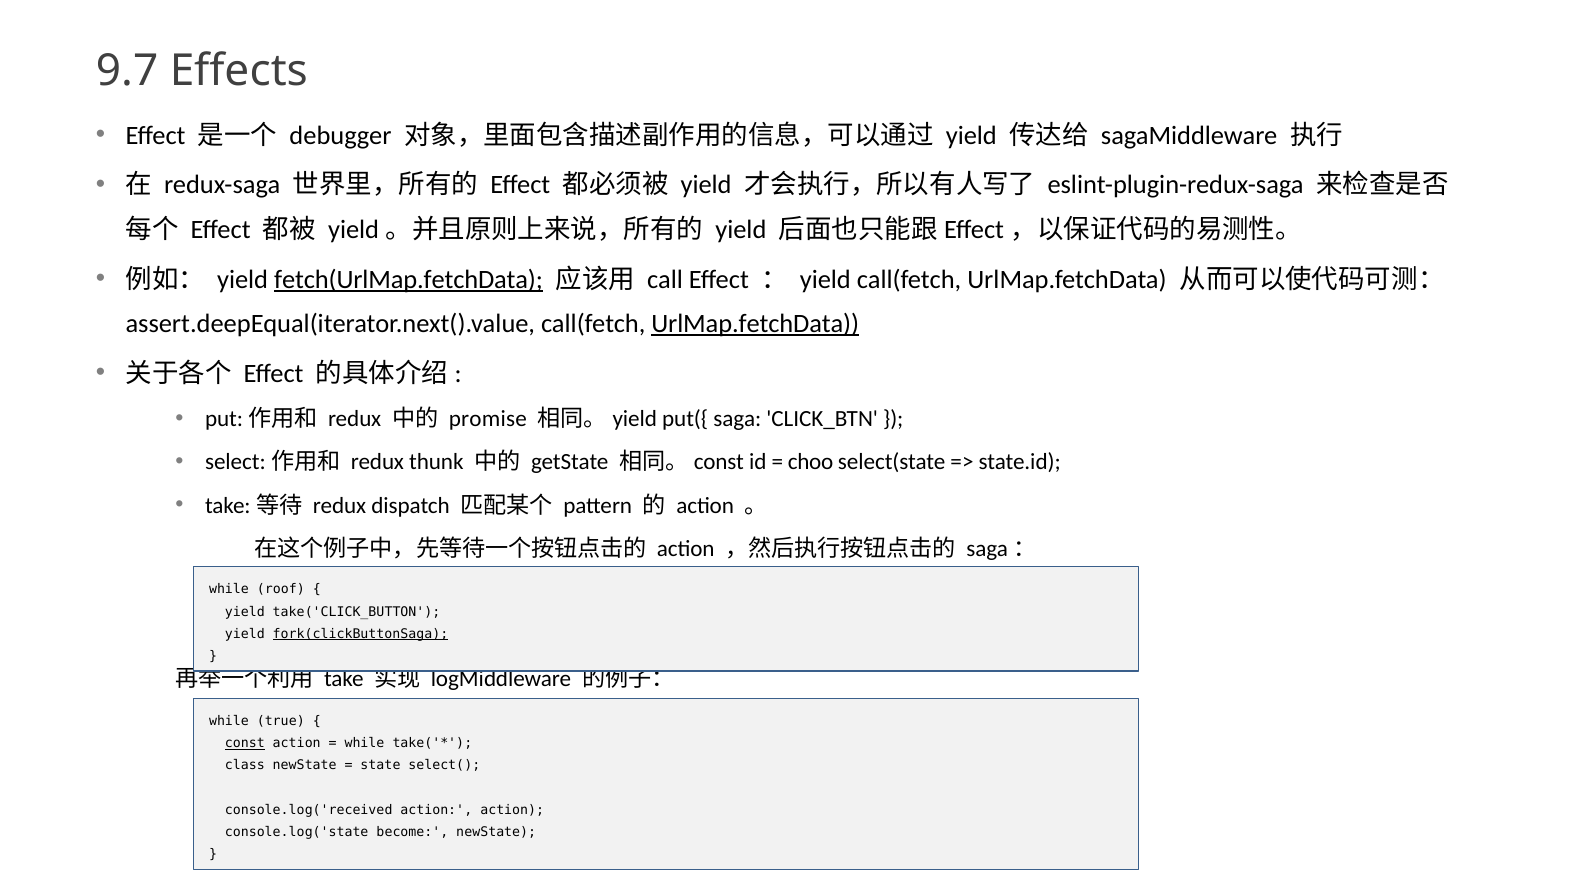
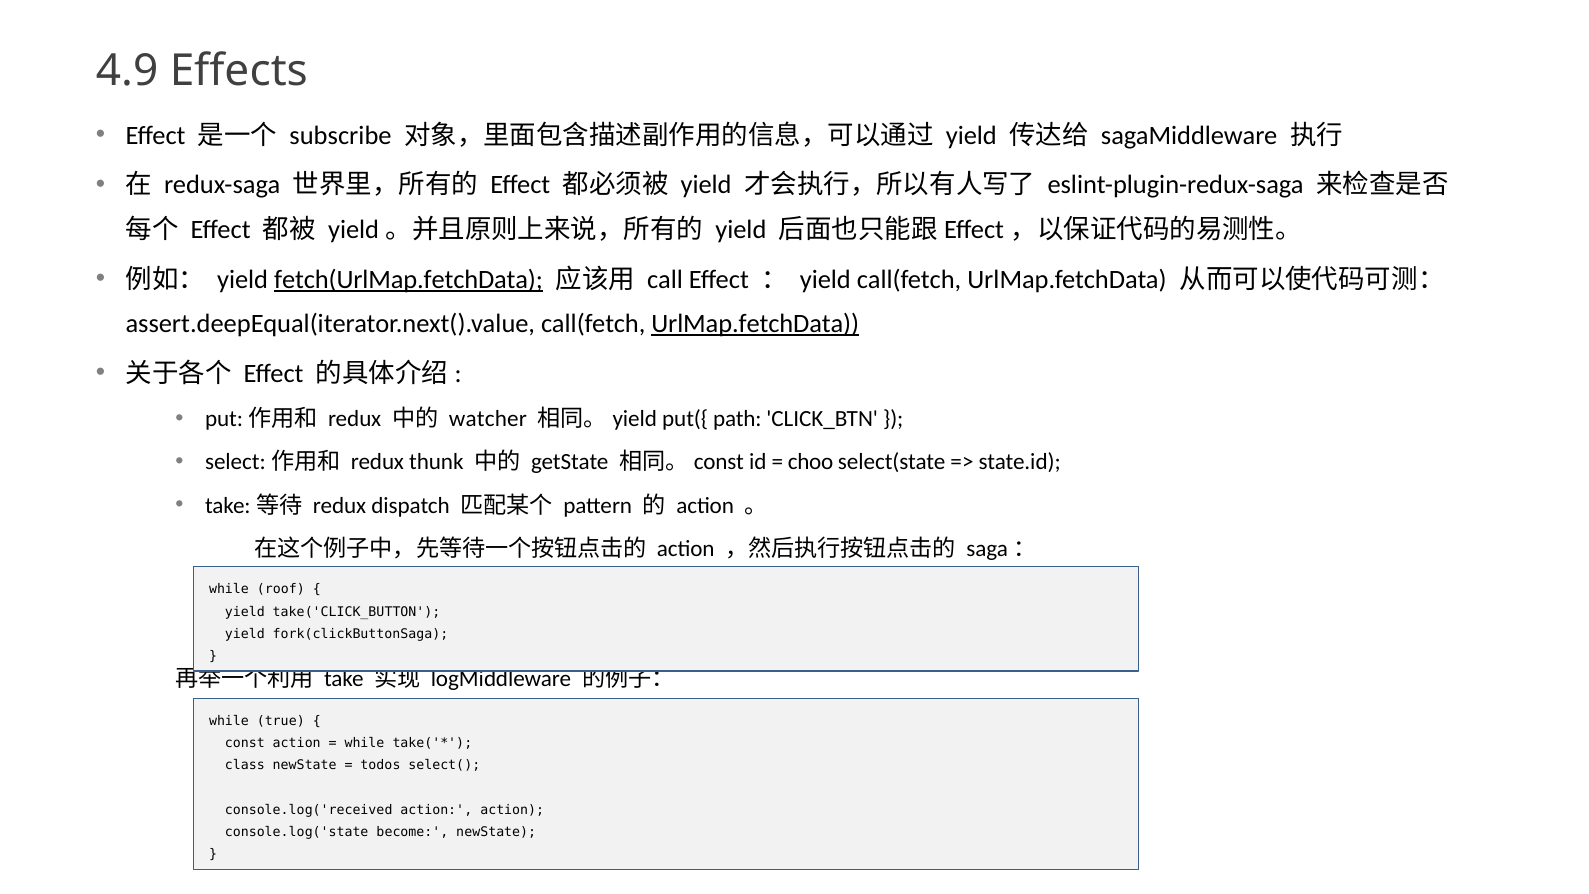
9.7: 9.7 -> 4.9
debugger: debugger -> subscribe
promise: promise -> watcher
saga: saga -> path
fork(clickButtonSaga underline: present -> none
const underline: present -> none
state: state -> todos
